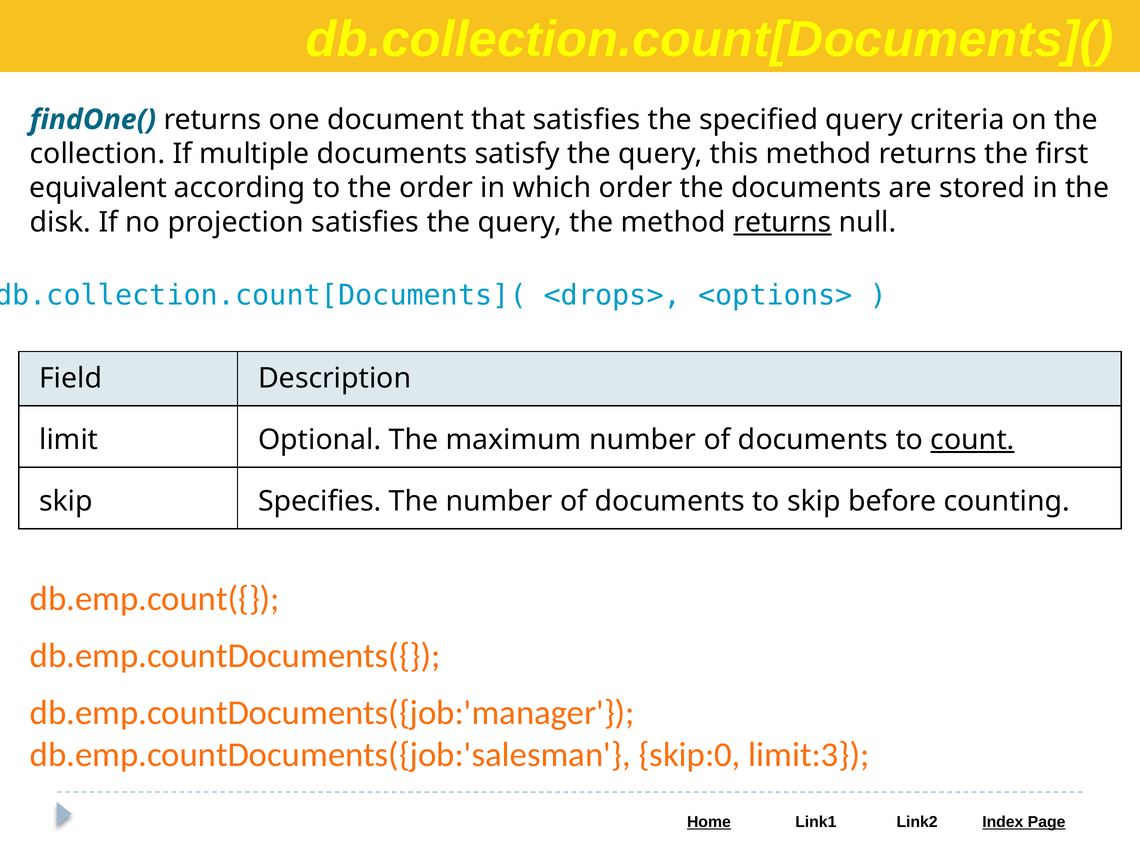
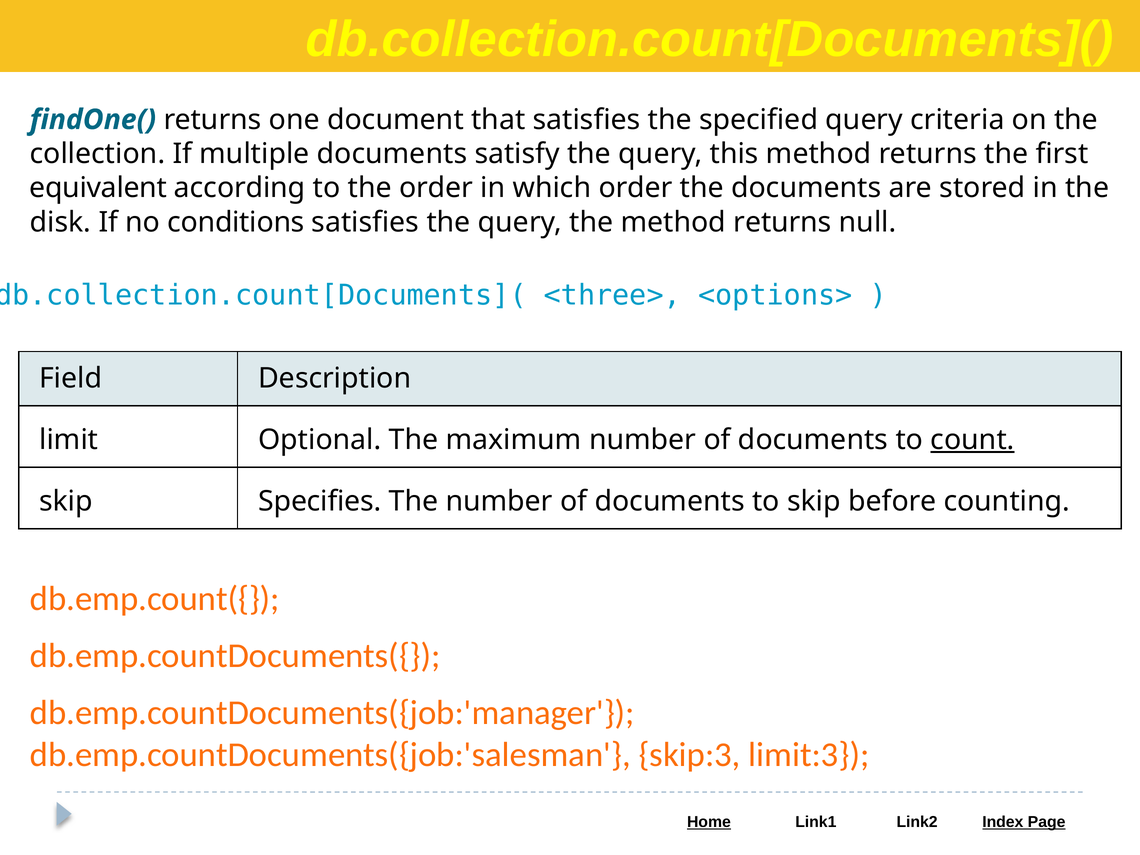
projection: projection -> conditions
returns at (782, 222) underline: present -> none
<drops>: <drops> -> <three>
skip:0: skip:0 -> skip:3
